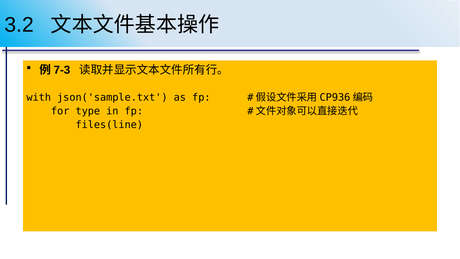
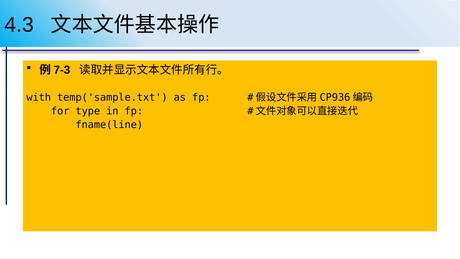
3.2: 3.2 -> 4.3
json('sample.txt: json('sample.txt -> temp('sample.txt
files(line: files(line -> fname(line
